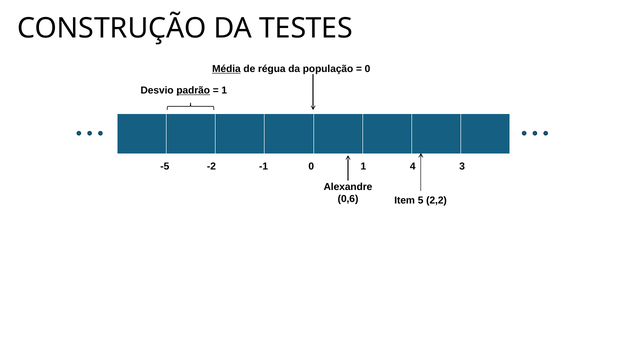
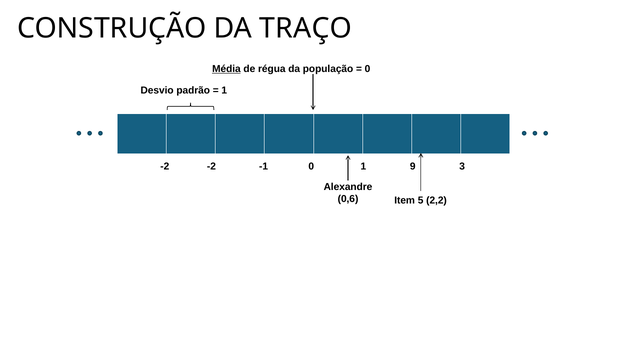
TESTES: TESTES -> TRAÇO
padrão underline: present -> none
-5 at (165, 167): -5 -> -2
4: 4 -> 9
